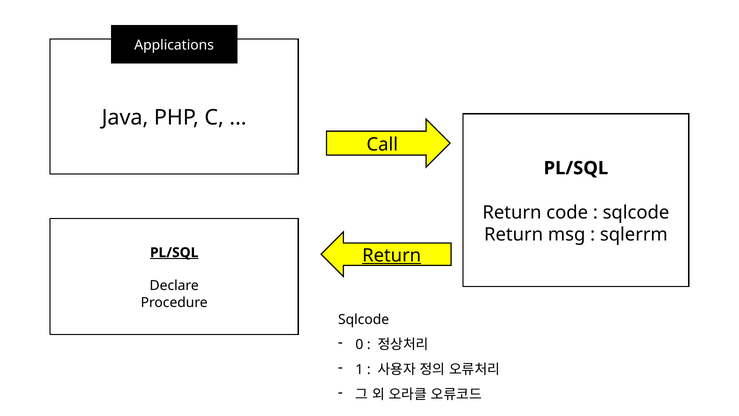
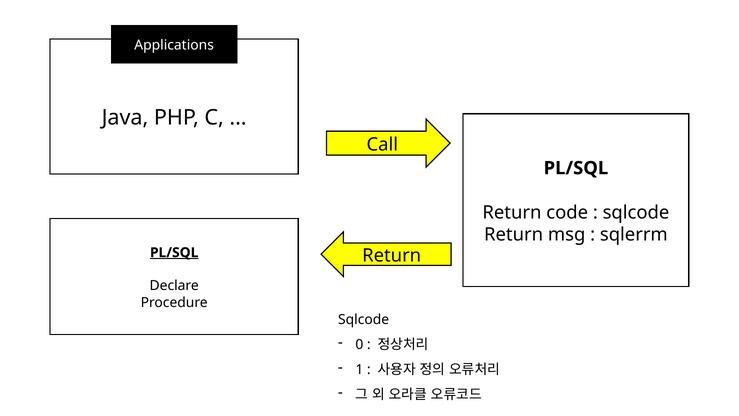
Return at (392, 255) underline: present -> none
